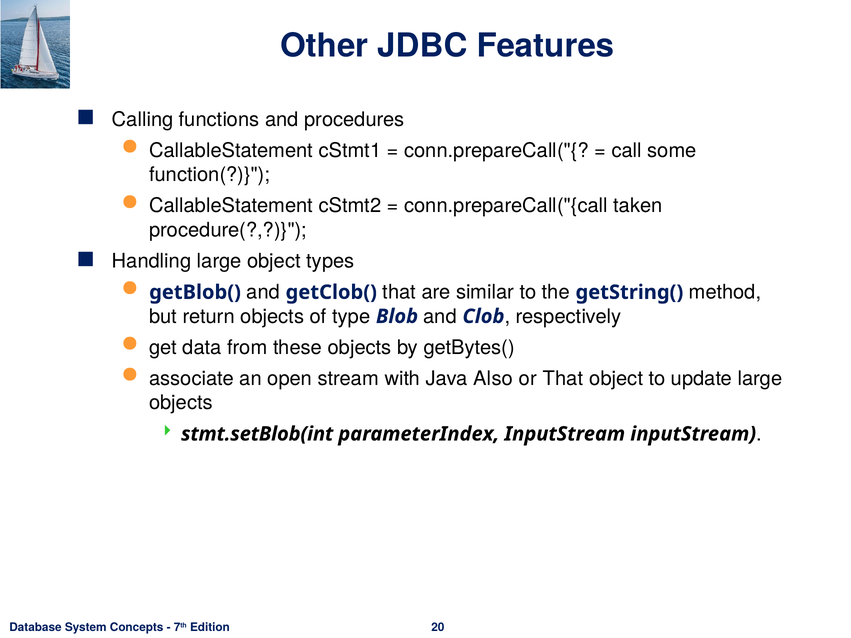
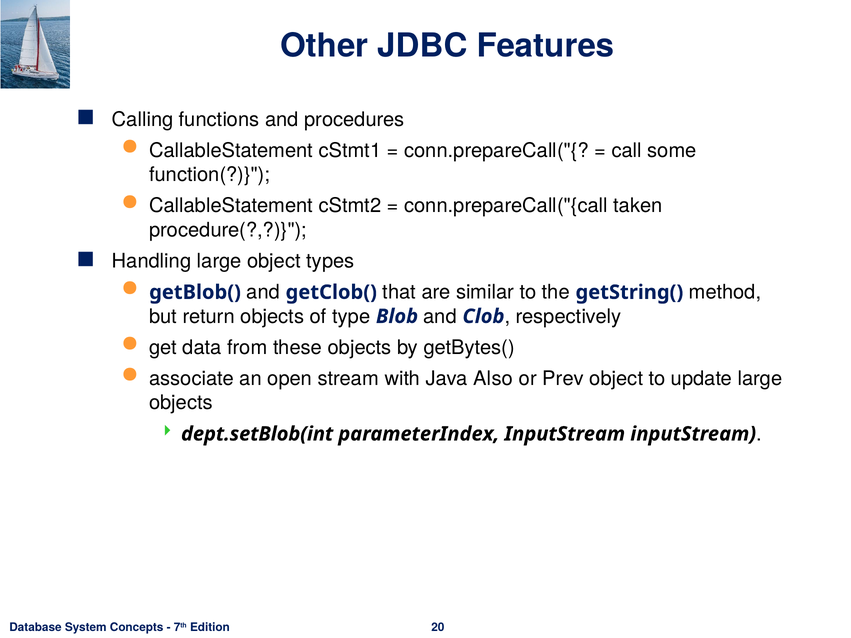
or That: That -> Prev
stmt.setBlob(int: stmt.setBlob(int -> dept.setBlob(int
